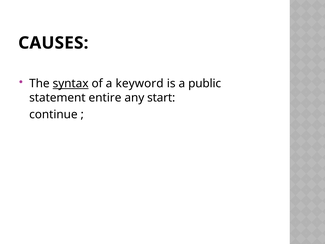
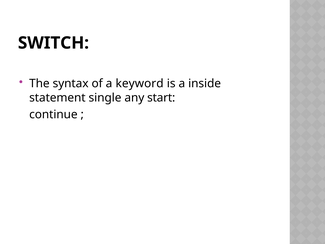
CAUSES: CAUSES -> SWITCH
syntax underline: present -> none
public: public -> inside
entire: entire -> single
